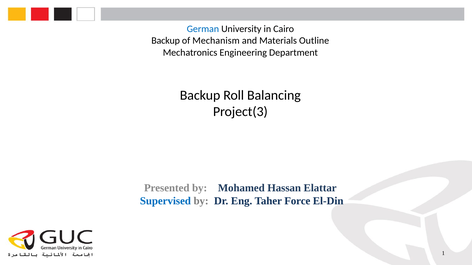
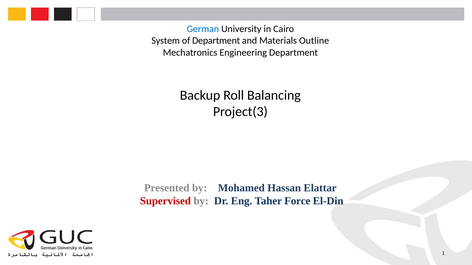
Backup at (166, 41): Backup -> System
of Mechanism: Mechanism -> Department
Supervised colour: blue -> red
